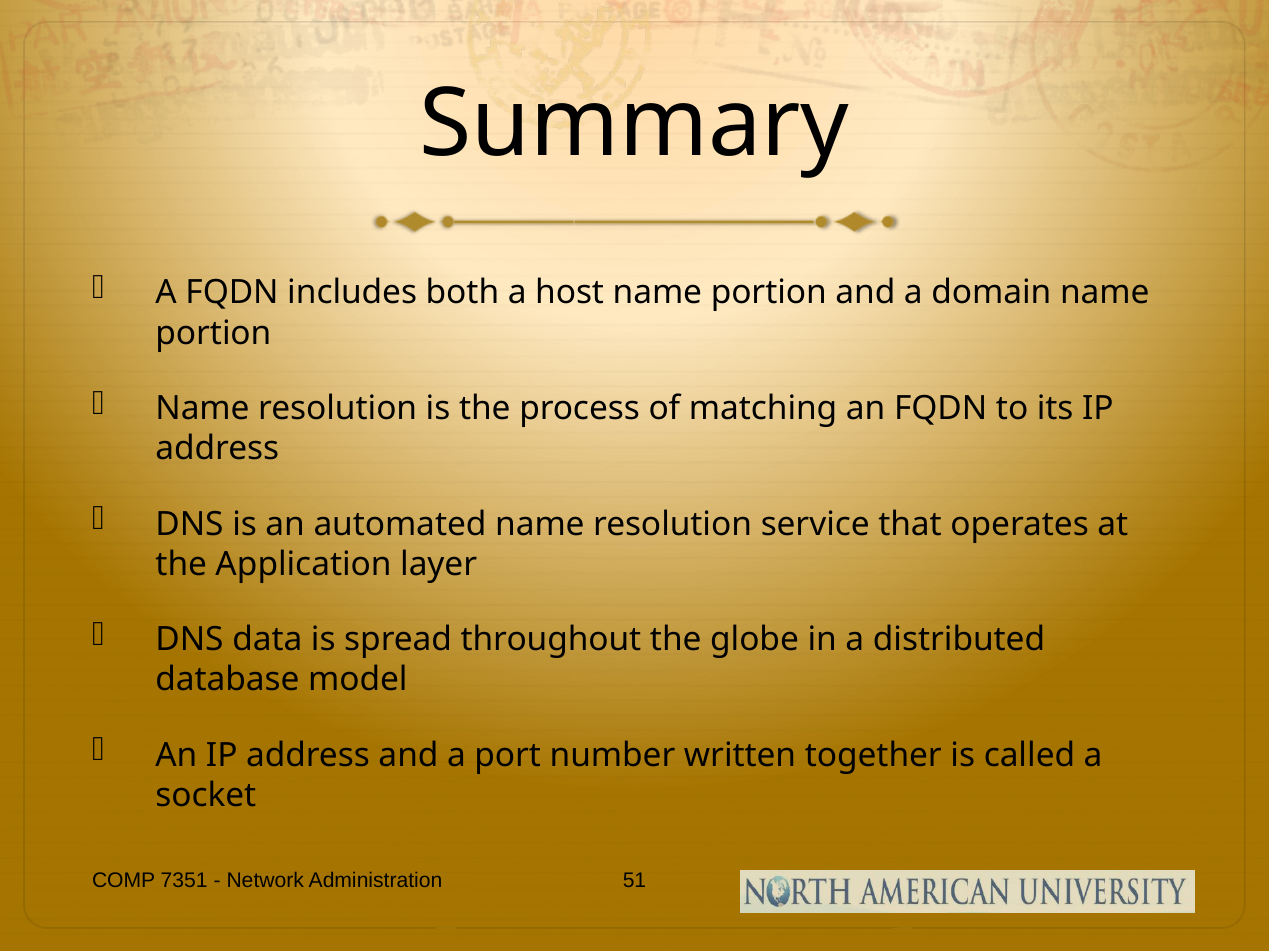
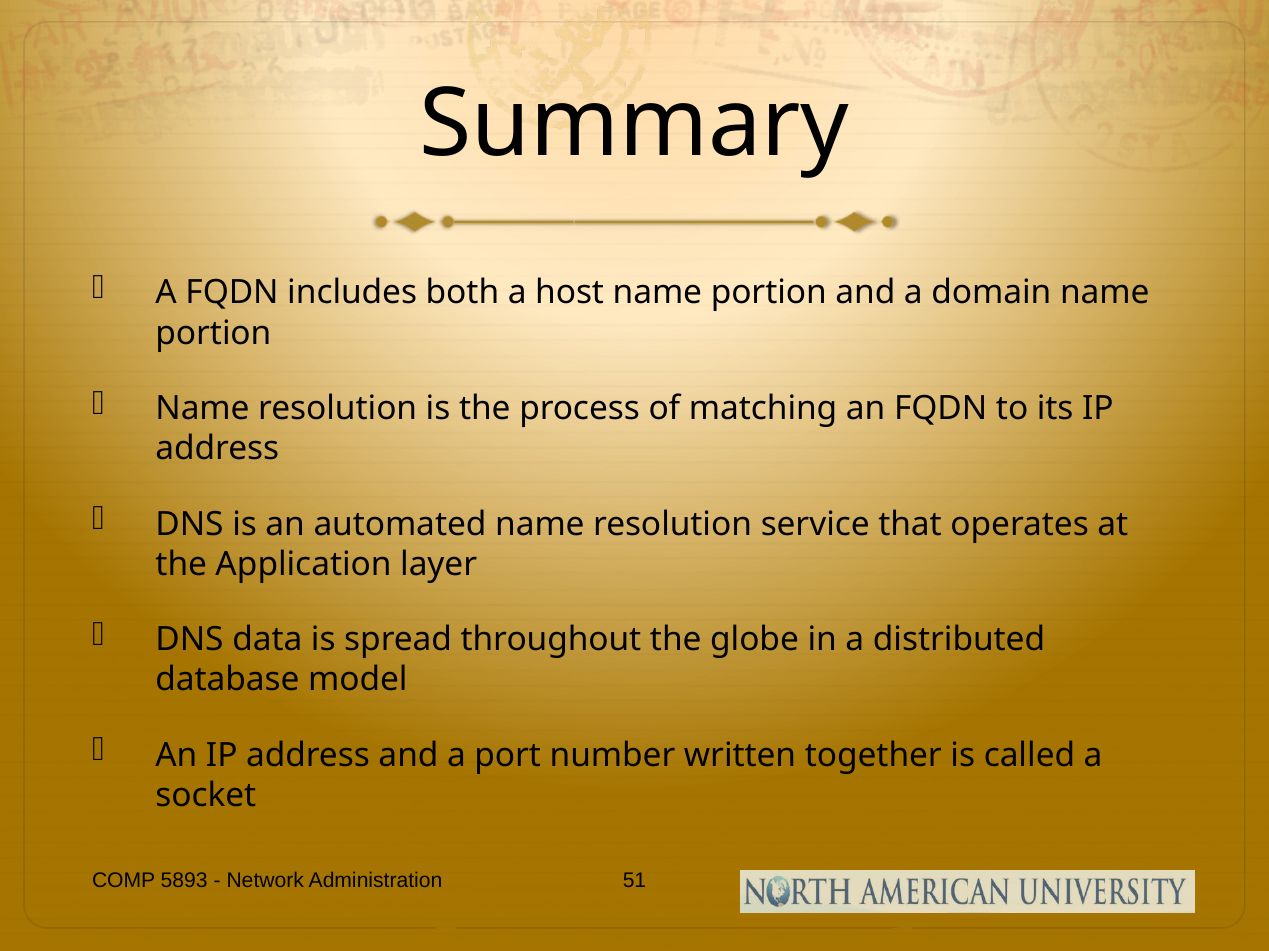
7351: 7351 -> 5893
